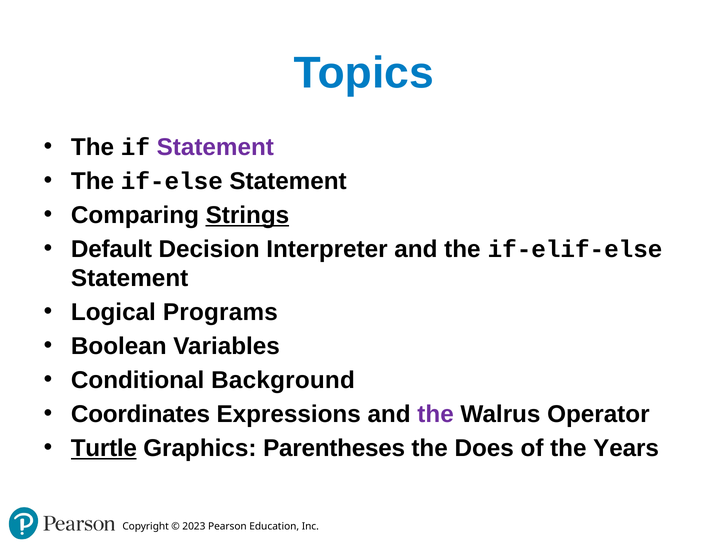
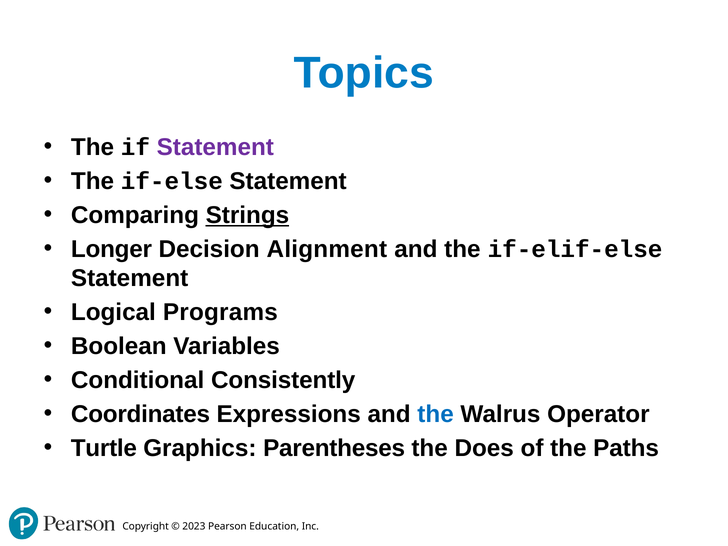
Default: Default -> Longer
Interpreter: Interpreter -> Alignment
Background: Background -> Consistently
the at (436, 414) colour: purple -> blue
Turtle underline: present -> none
Years: Years -> Paths
